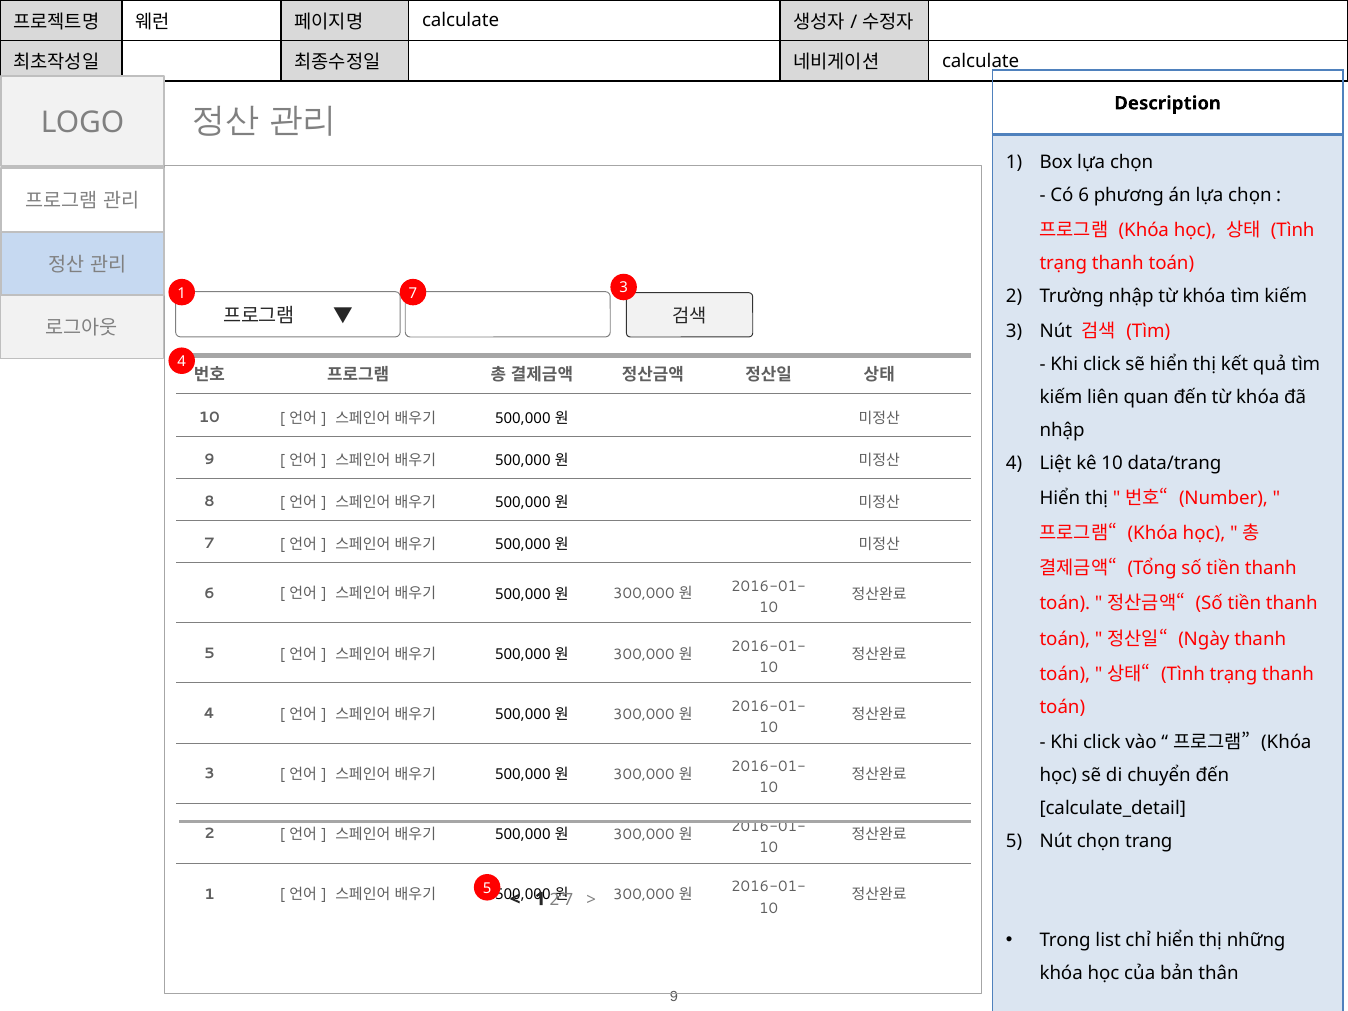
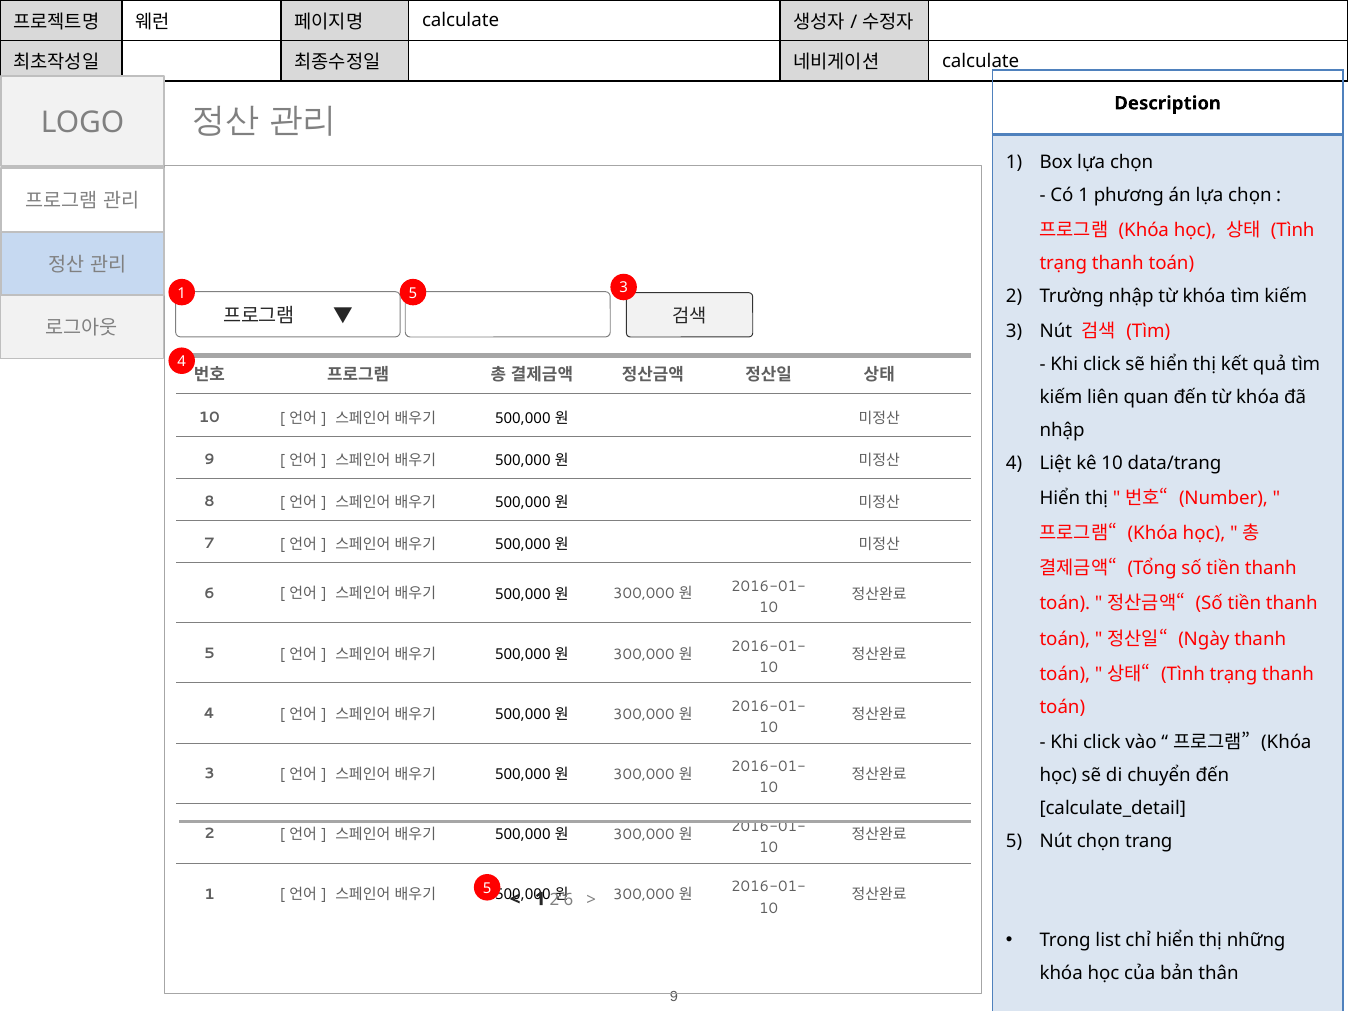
Có 6: 6 -> 1
1 7: 7 -> 5
2 7: 7 -> 6
